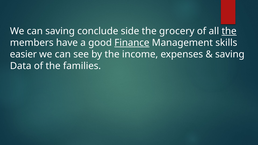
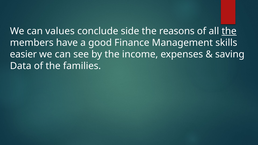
can saving: saving -> values
grocery: grocery -> reasons
Finance underline: present -> none
